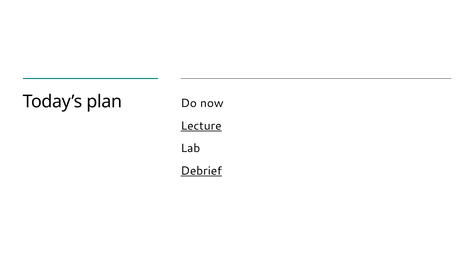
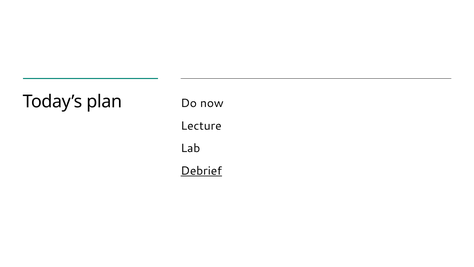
Lecture underline: present -> none
